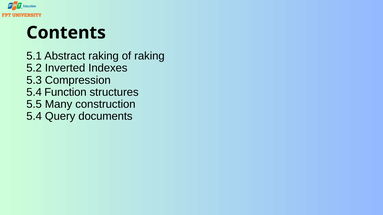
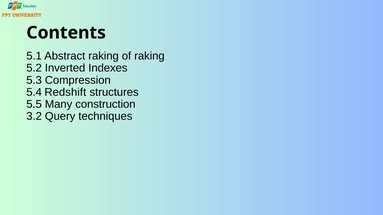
Function: Function -> Redshift
5.4 at (34, 116): 5.4 -> 3.2
documents: documents -> techniques
